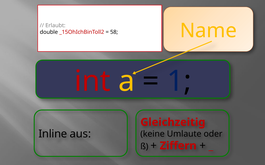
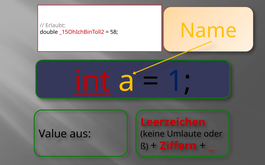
int underline: none -> present
Gleichzeitig: Gleichzeitig -> Leerzeichen
Inline: Inline -> Value
